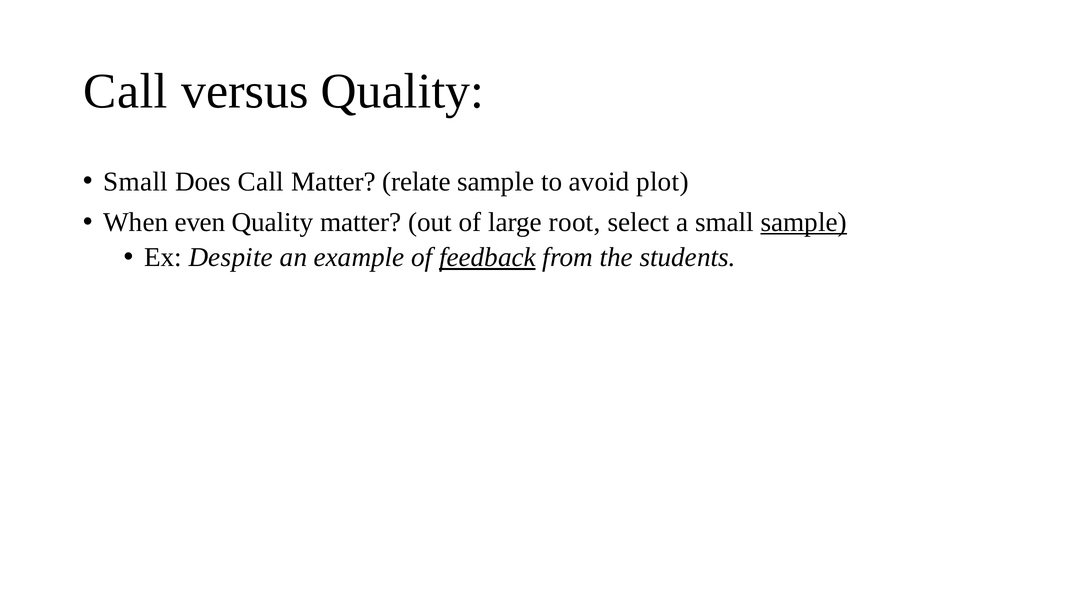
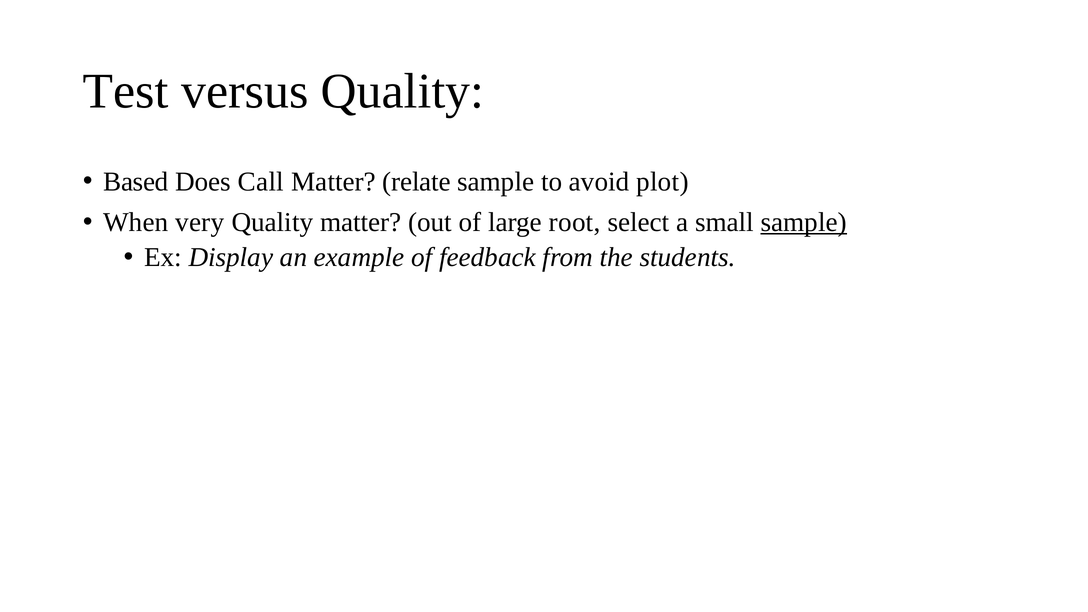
Call at (126, 91): Call -> Test
Small at (136, 182): Small -> Based
even: even -> very
Despite: Despite -> Display
feedback underline: present -> none
